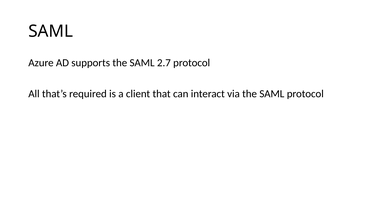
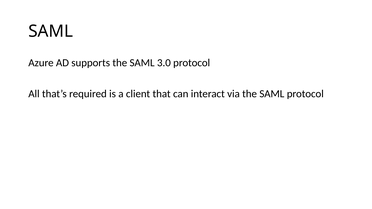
2.7: 2.7 -> 3.0
